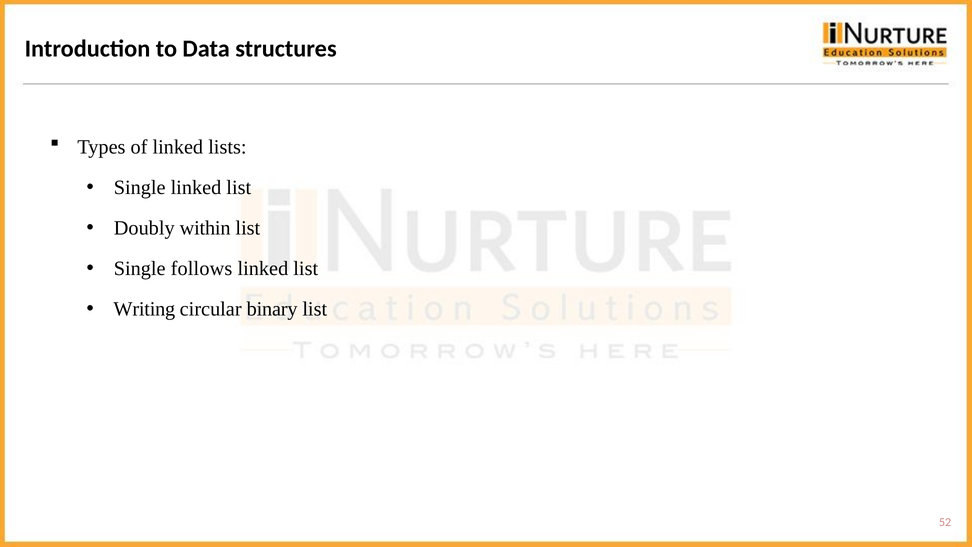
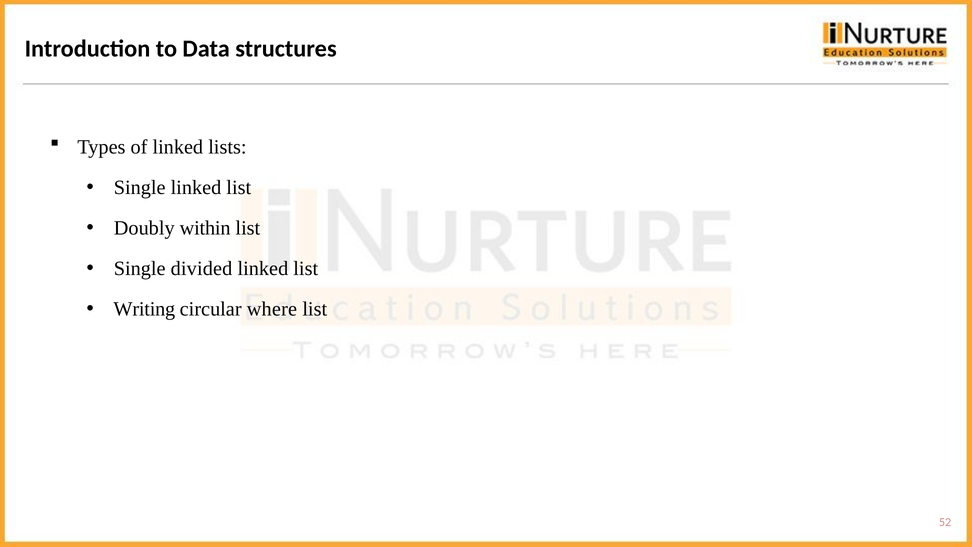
follows: follows -> divided
binary: binary -> where
